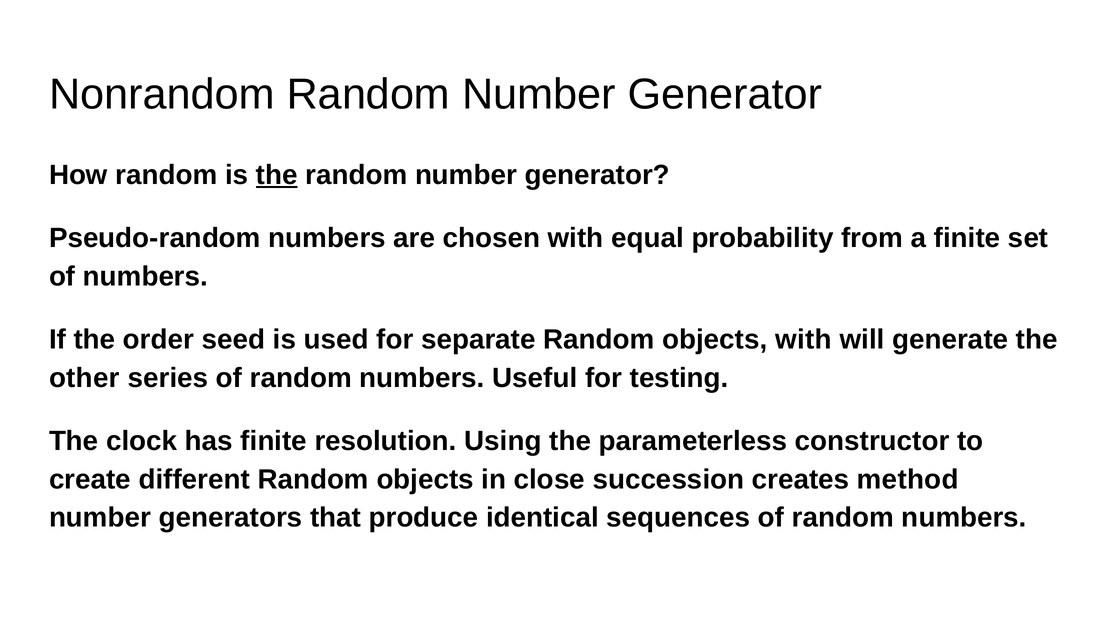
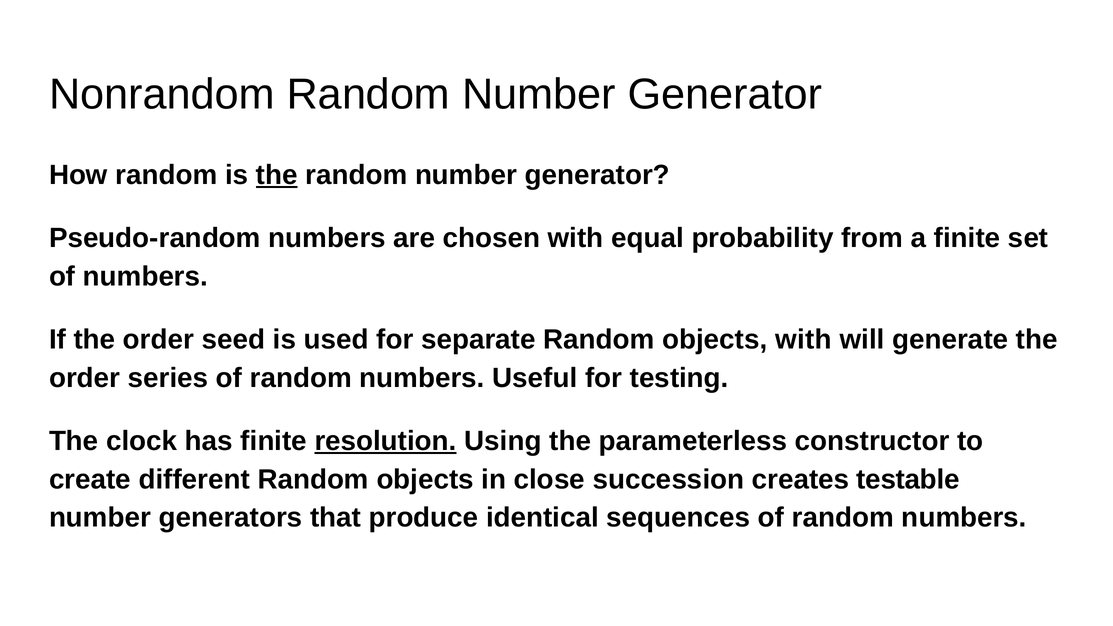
other at (84, 378): other -> order
resolution underline: none -> present
method: method -> testable
